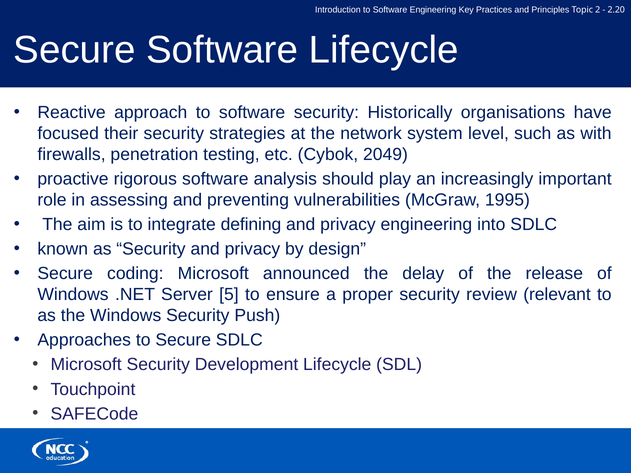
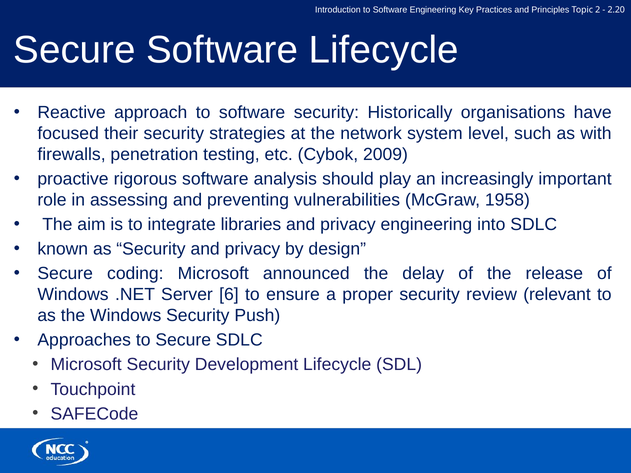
2049: 2049 -> 2009
1995: 1995 -> 1958
defining: defining -> libraries
5: 5 -> 6
